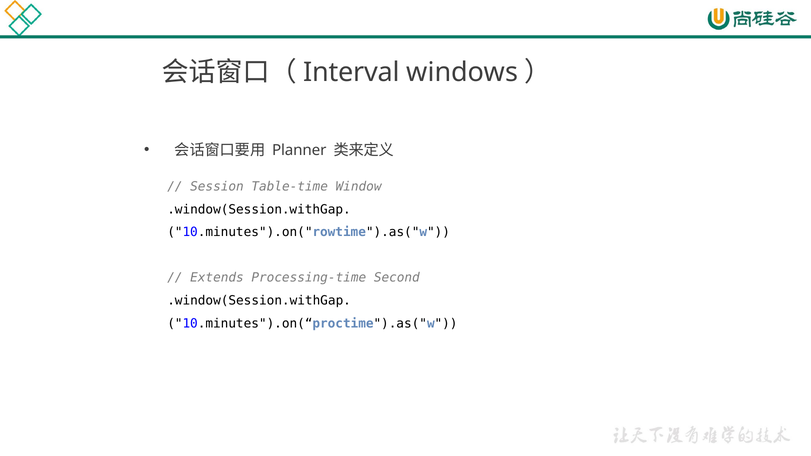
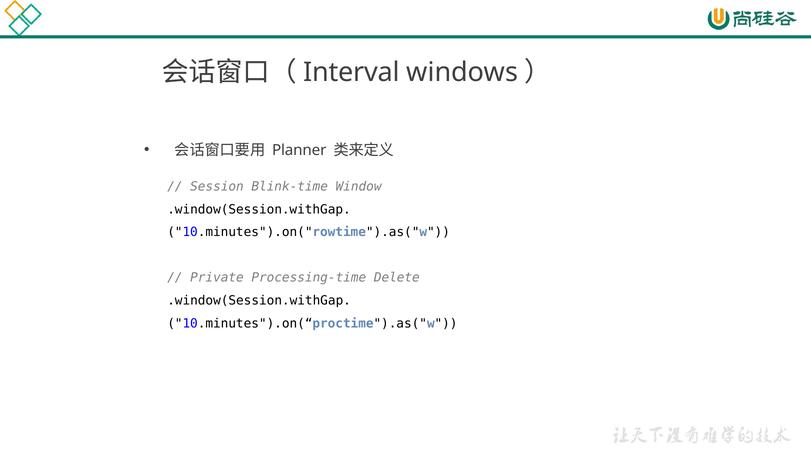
Table-time: Table-time -> Blink-time
Extends: Extends -> Private
Second: Second -> Delete
